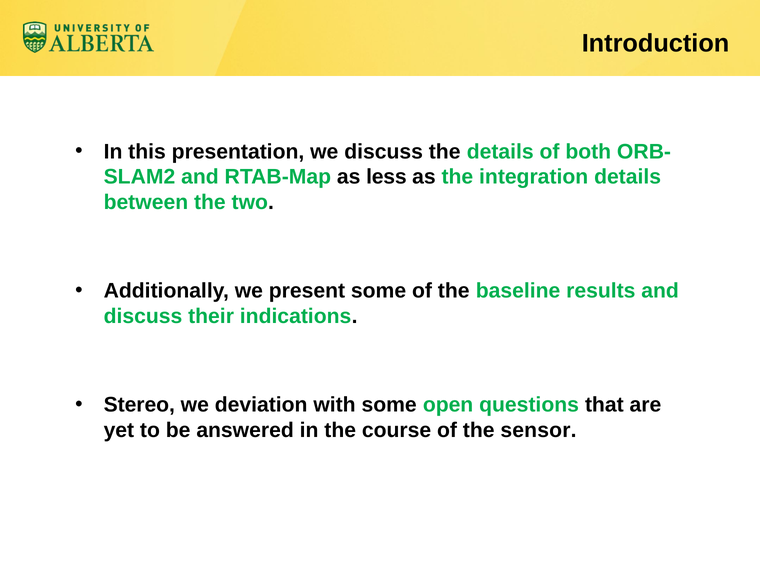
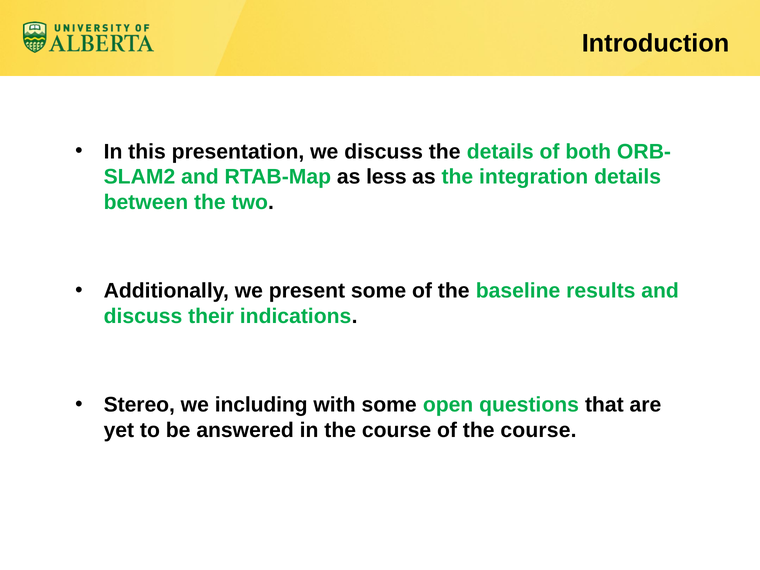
deviation: deviation -> including
of the sensor: sensor -> course
